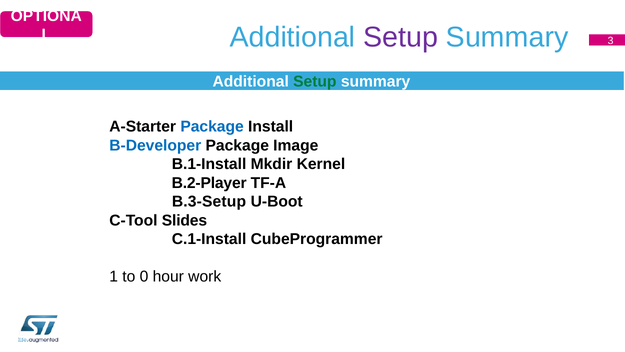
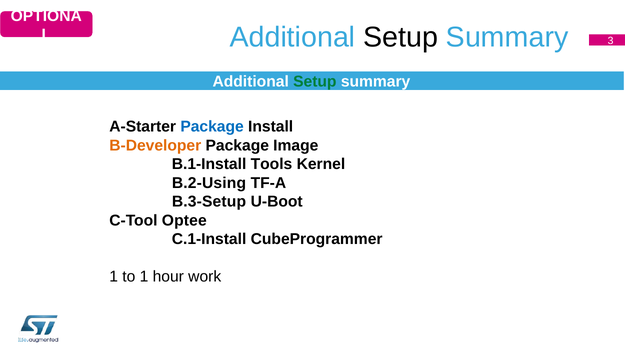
Setup at (401, 37) colour: purple -> black
B-Developer colour: blue -> orange
Mkdir: Mkdir -> Tools
B.2-Player: B.2-Player -> B.2-Using
Slides: Slides -> Optee
to 0: 0 -> 1
